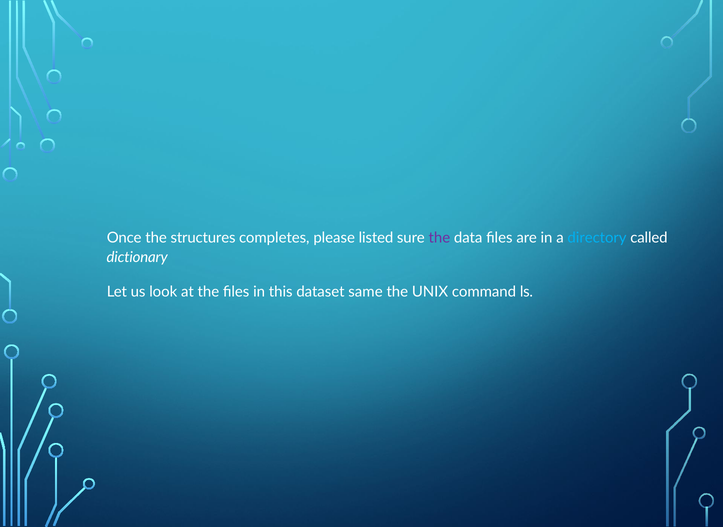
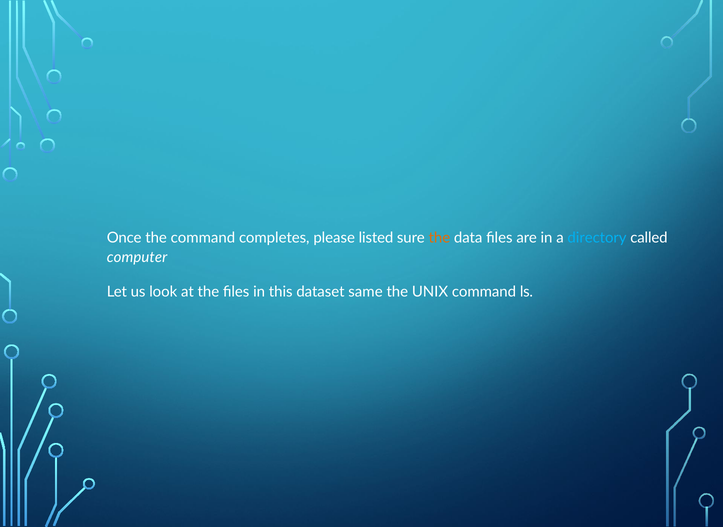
the structures: structures -> command
the at (439, 238) colour: purple -> orange
dictionary: dictionary -> computer
